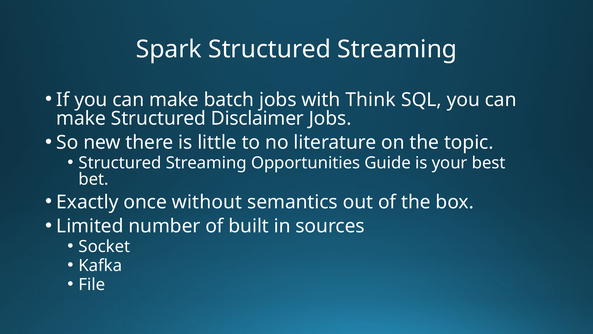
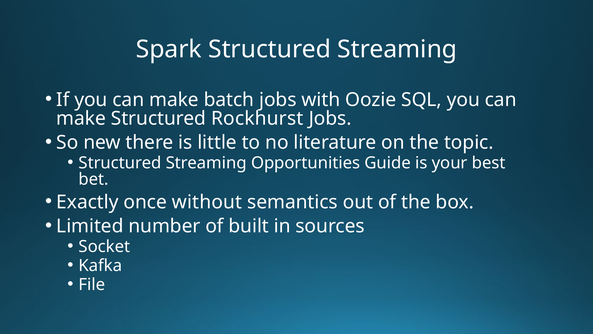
Think: Think -> Oozie
Disclaimer: Disclaimer -> Rockhurst
